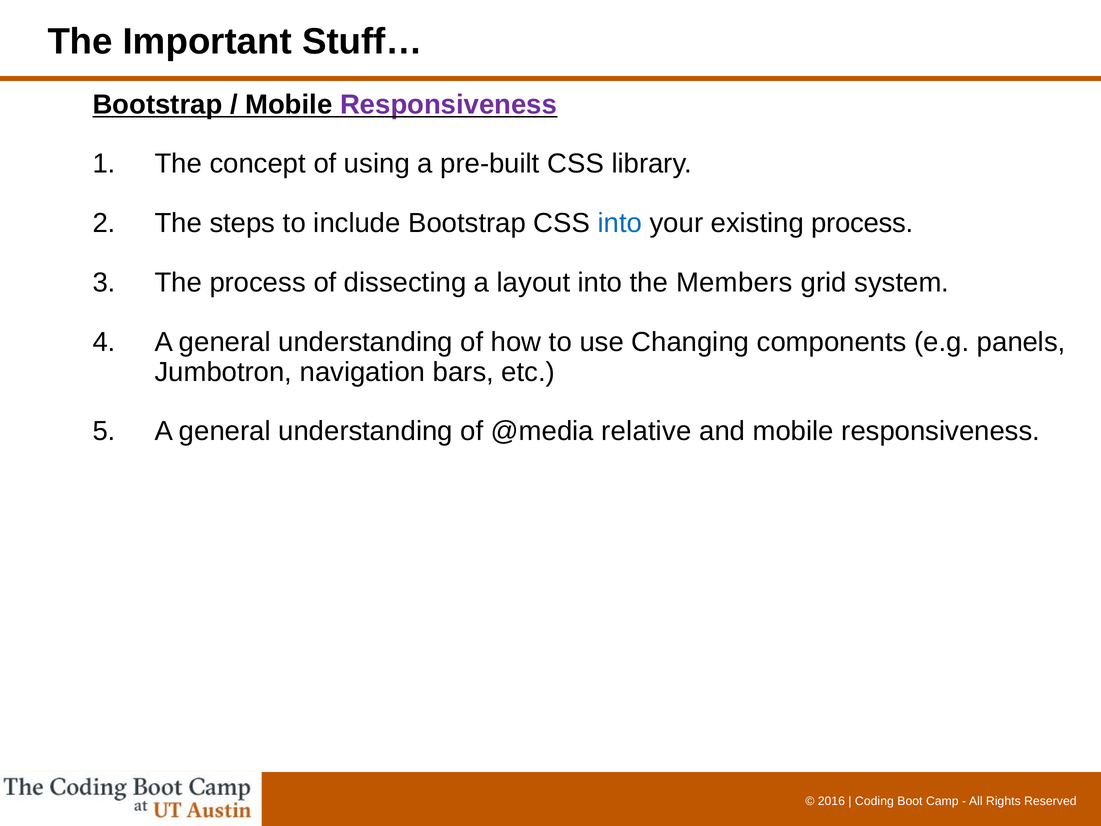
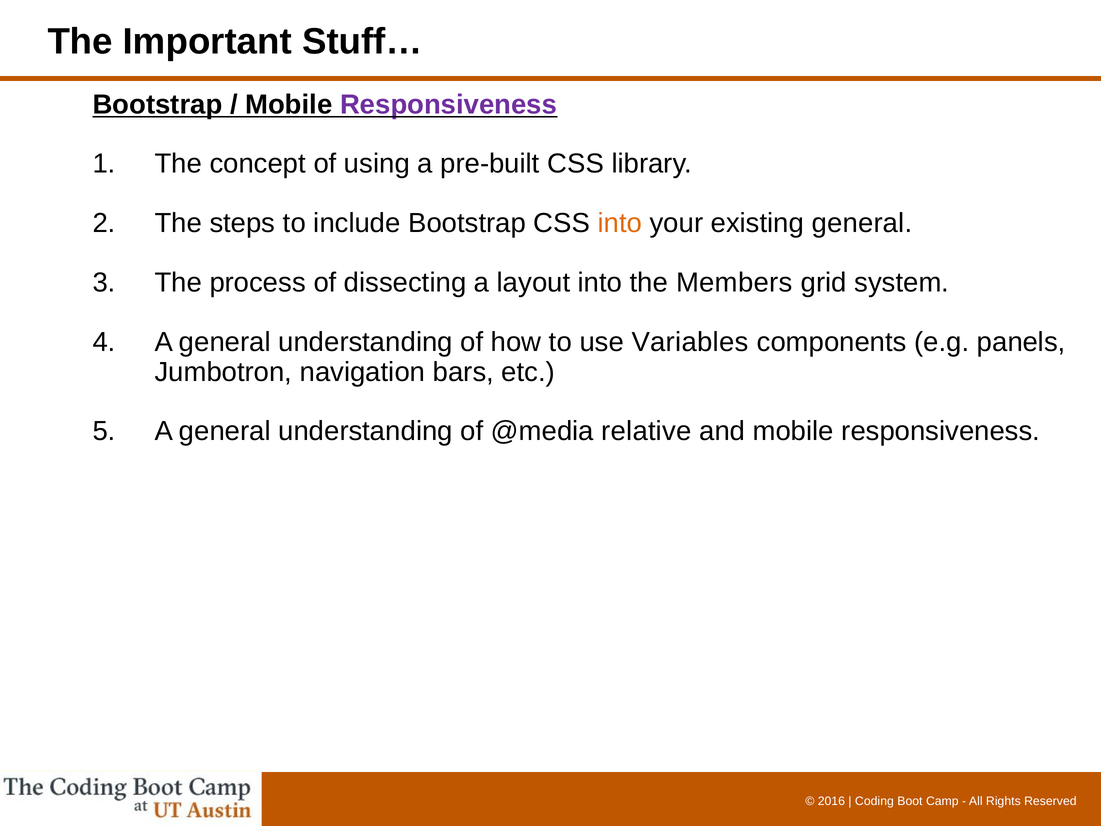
into at (620, 223) colour: blue -> orange
existing process: process -> general
Changing: Changing -> Variables
